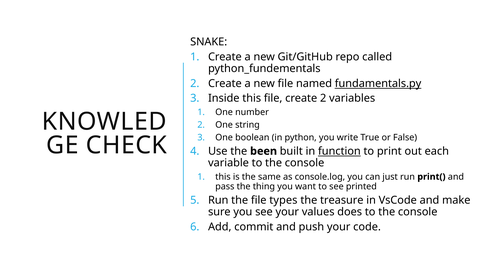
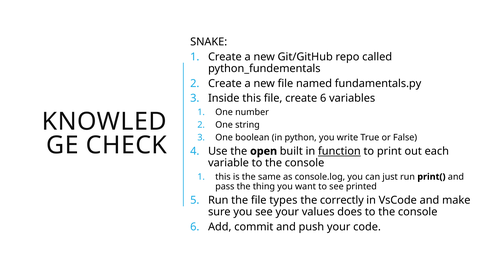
fundamentals.py underline: present -> none
create 2: 2 -> 6
been: been -> open
treasure: treasure -> correctly
